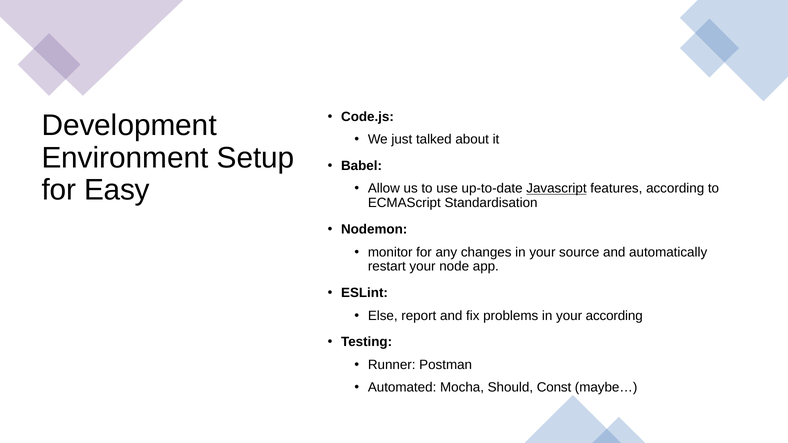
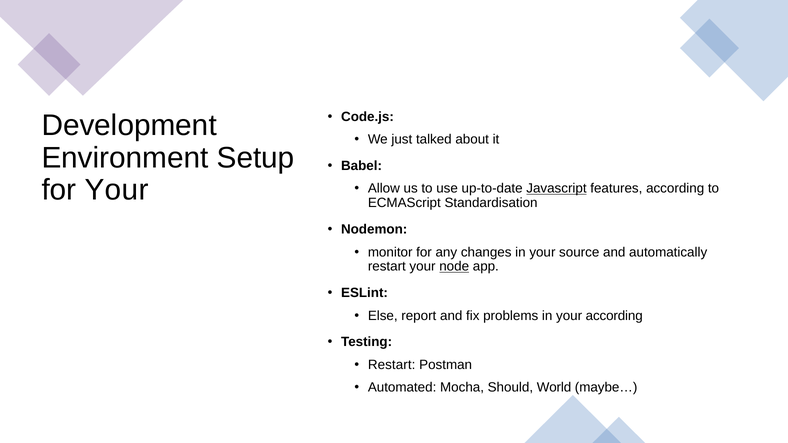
for Easy: Easy -> Your
node underline: none -> present
Runner at (392, 365): Runner -> Restart
Const: Const -> World
